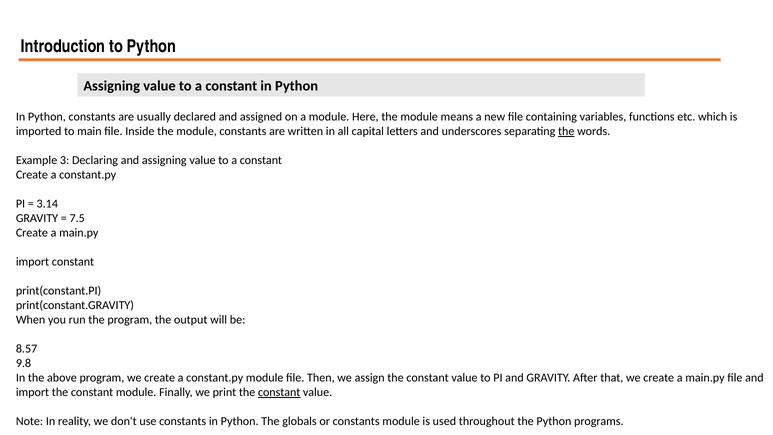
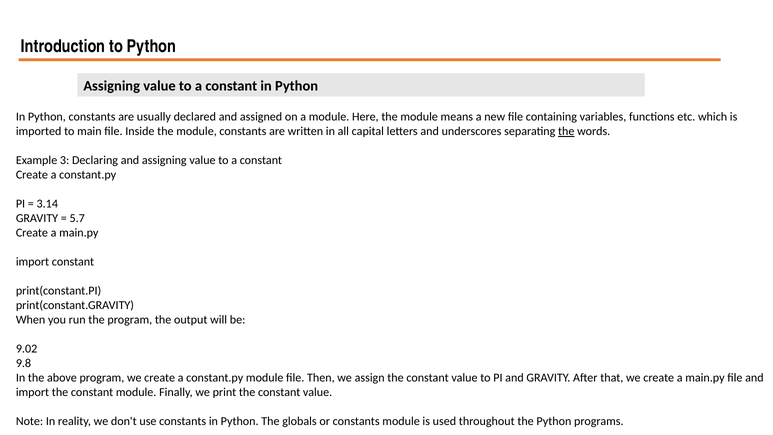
7.5: 7.5 -> 5.7
8.57: 8.57 -> 9.02
constant at (279, 392) underline: present -> none
